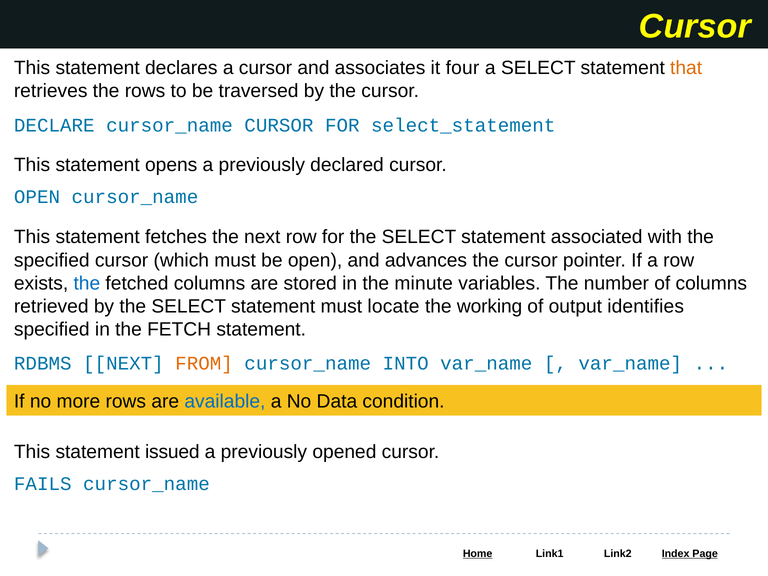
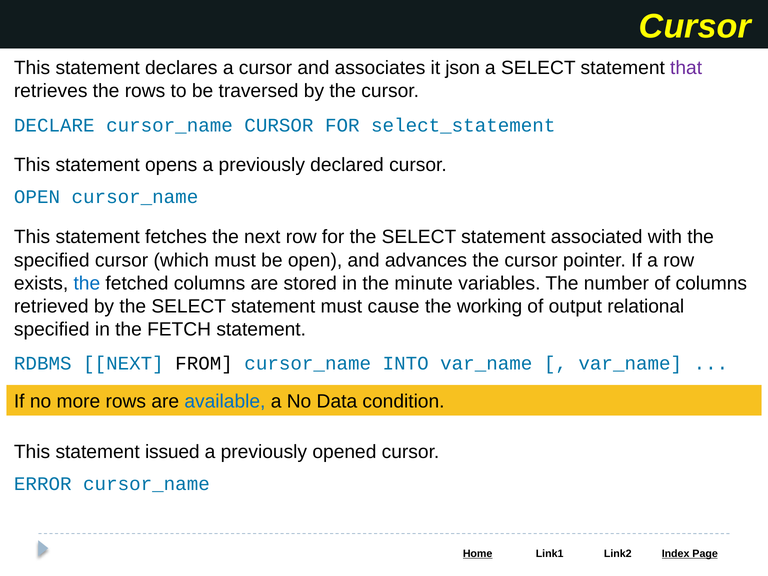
four: four -> json
that colour: orange -> purple
locate: locate -> cause
identifies: identifies -> relational
FROM colour: orange -> black
FAILS: FAILS -> ERROR
